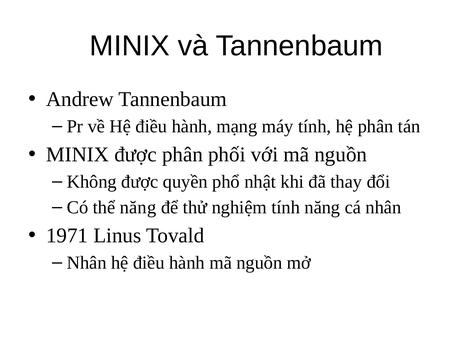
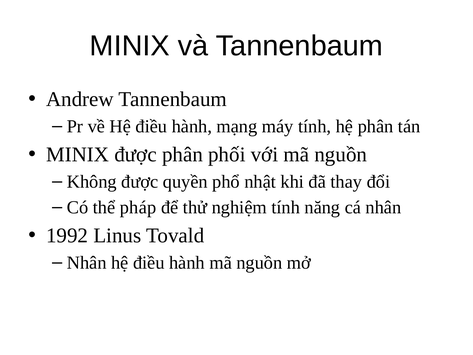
thể năng: năng -> pháp
1971: 1971 -> 1992
